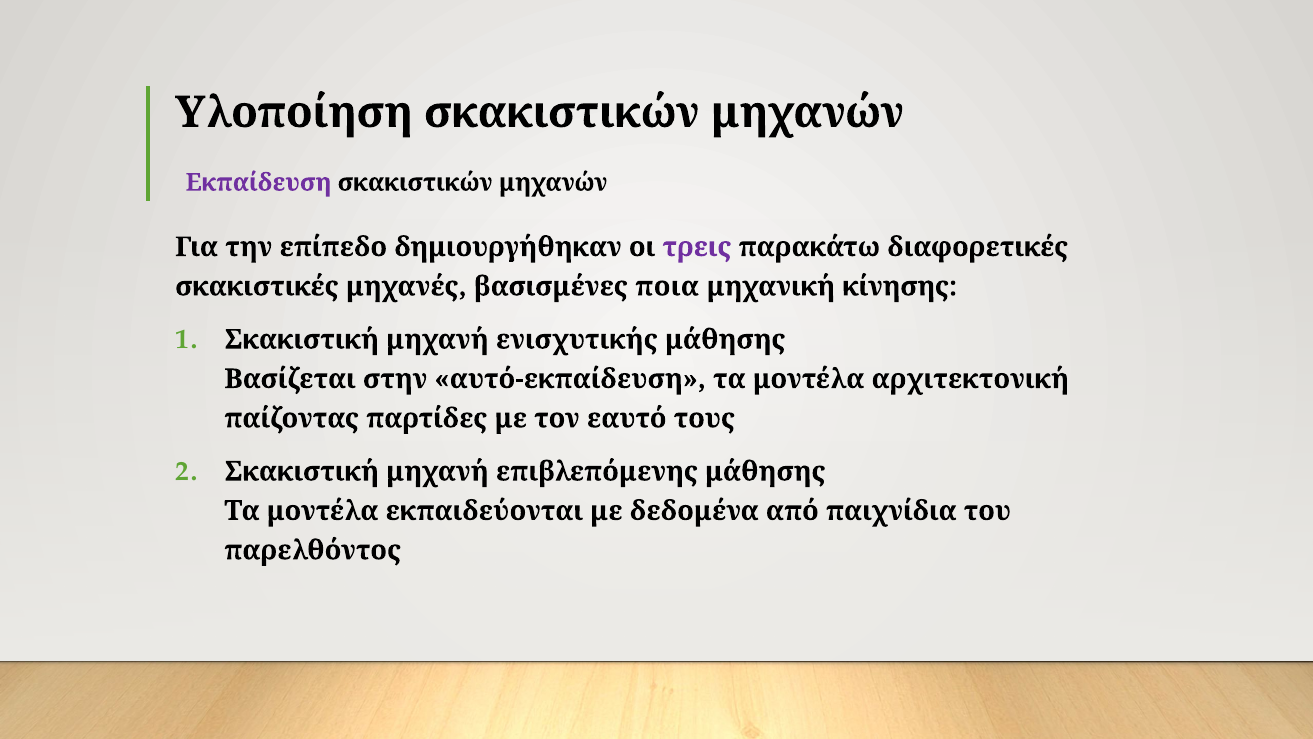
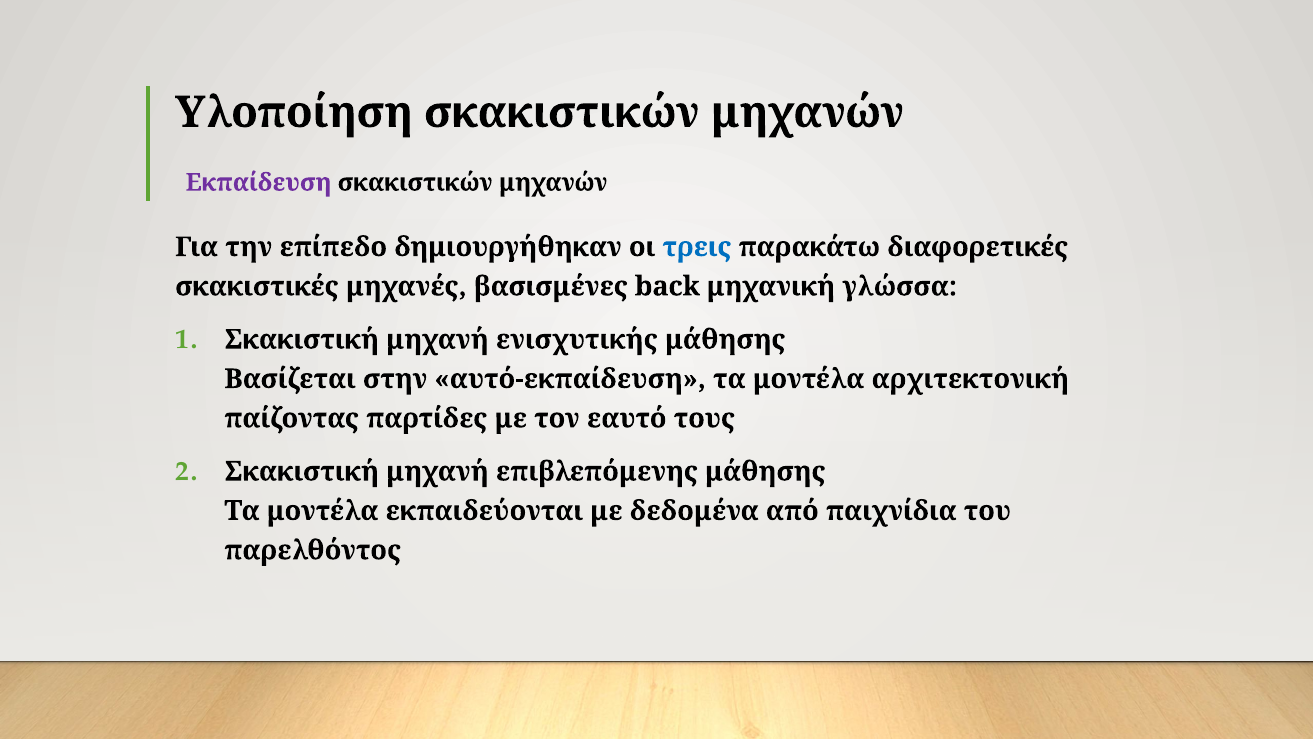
τρεις colour: purple -> blue
ποια: ποια -> back
κίνησης: κίνησης -> γλώσσα
